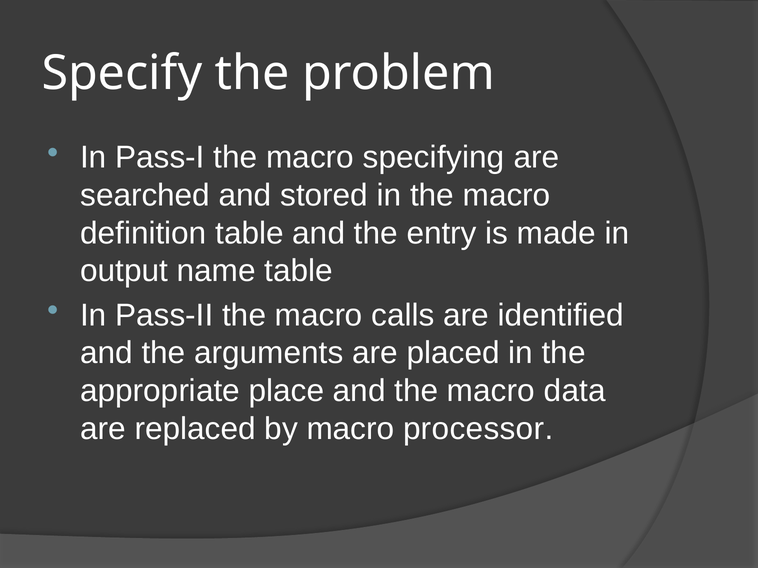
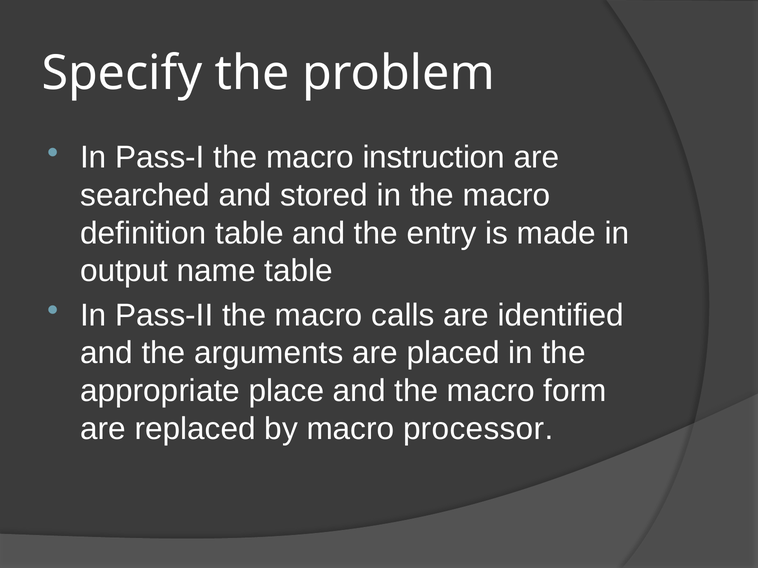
specifying: specifying -> instruction
data: data -> form
